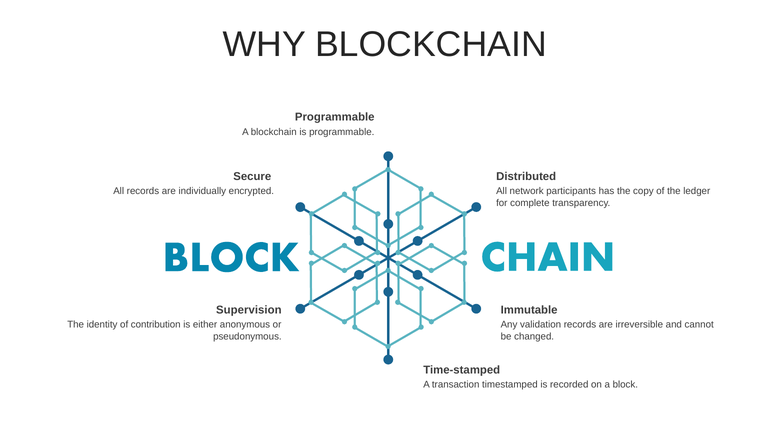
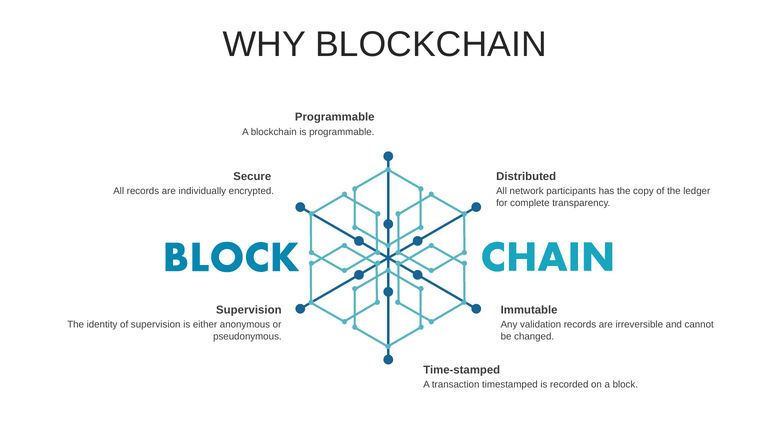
of contribution: contribution -> supervision
